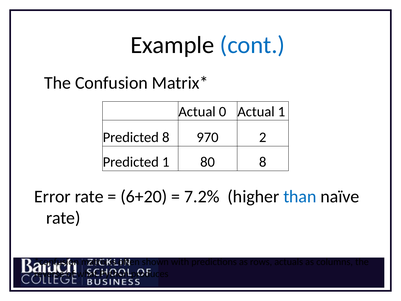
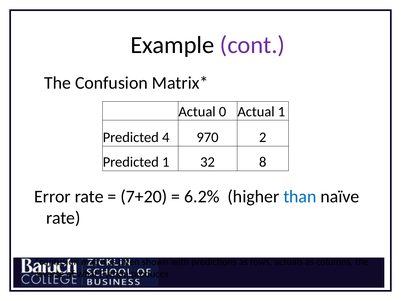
cont colour: blue -> purple
Predicted 8: 8 -> 4
80: 80 -> 32
6+20: 6+20 -> 7+20
7.2%: 7.2% -> 6.2%
